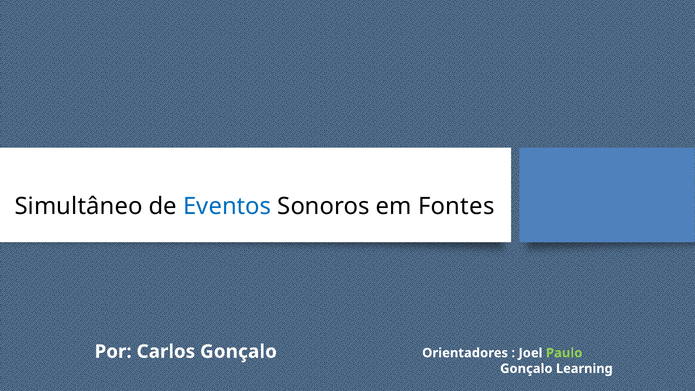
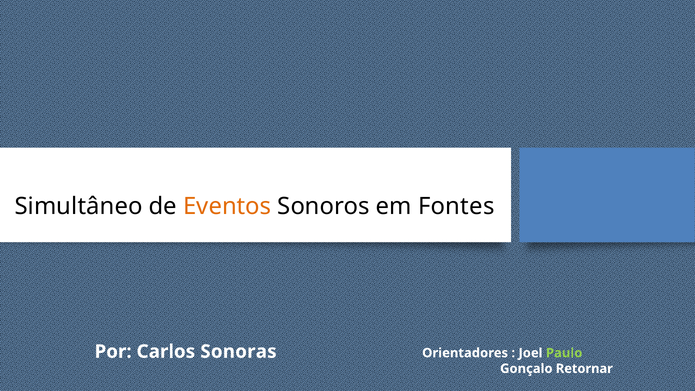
Eventos colour: blue -> orange
Carlos Gonçalo: Gonçalo -> Sonoras
Learning: Learning -> Retornar
